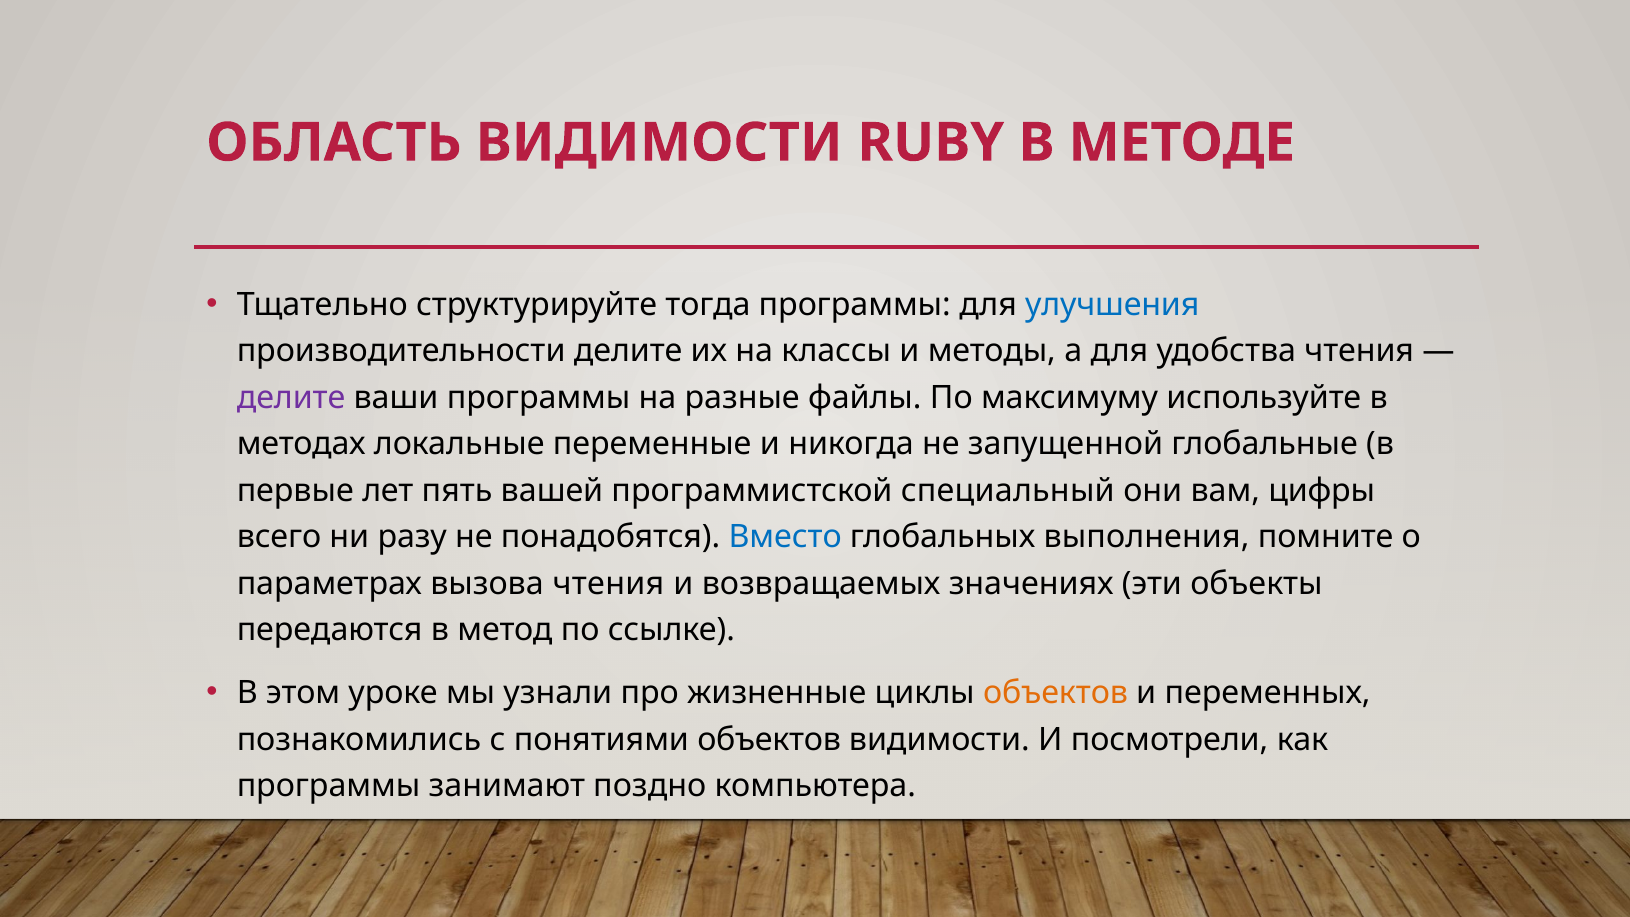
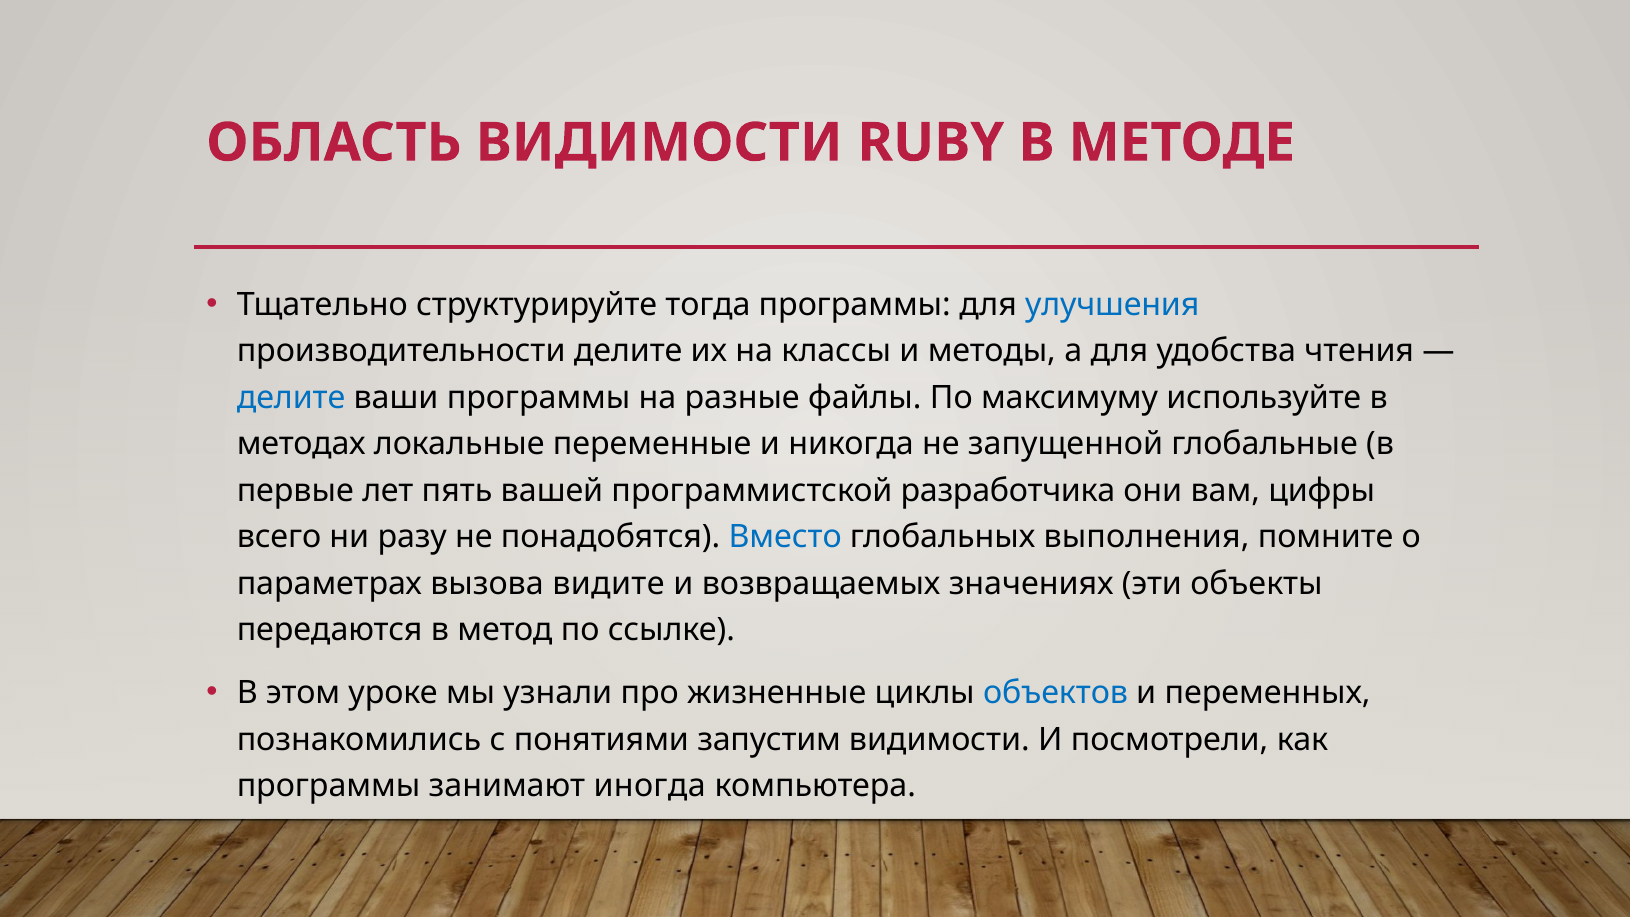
делите at (291, 398) colour: purple -> blue
специальный: специальный -> разработчика
вызова чтения: чтения -> видите
объектов at (1056, 693) colour: orange -> blue
понятиями объектов: объектов -> запустим
поздно: поздно -> иногда
